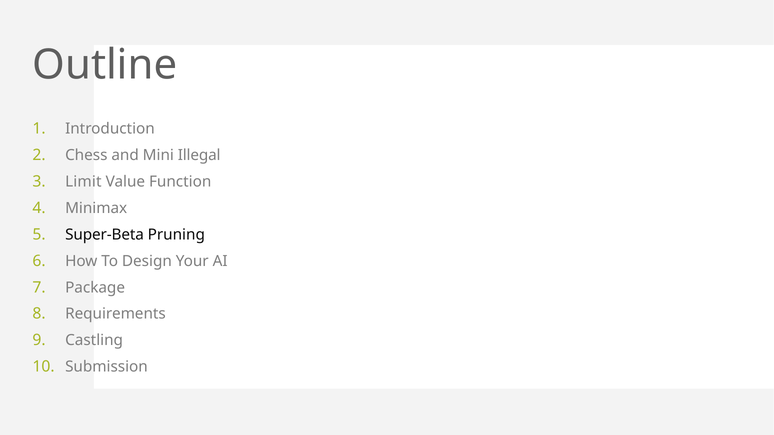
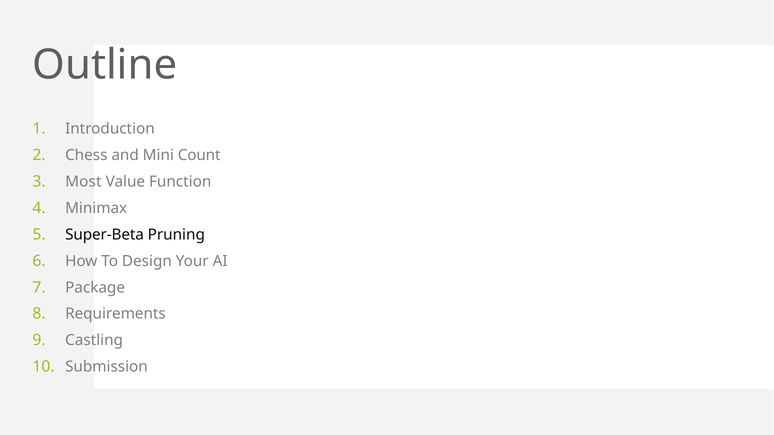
Illegal: Illegal -> Count
Limit: Limit -> Most
